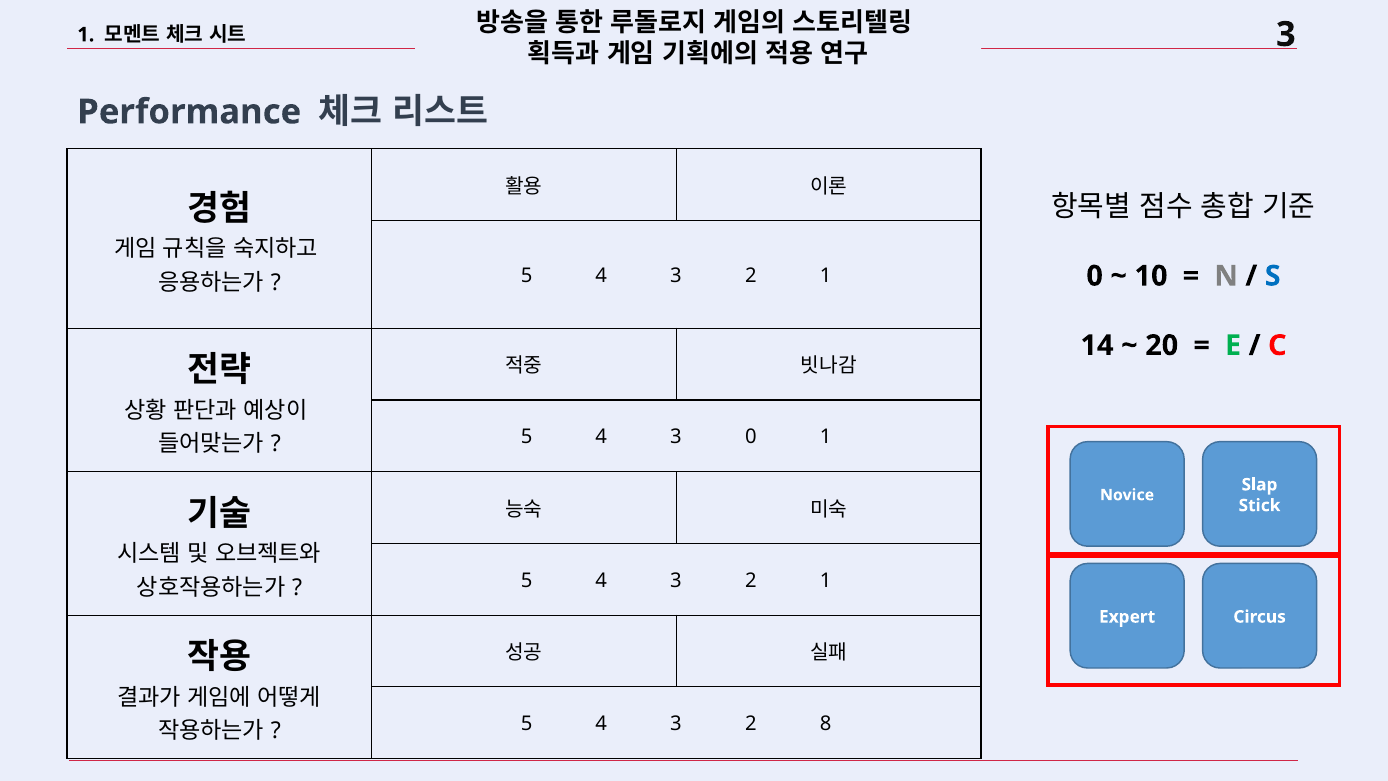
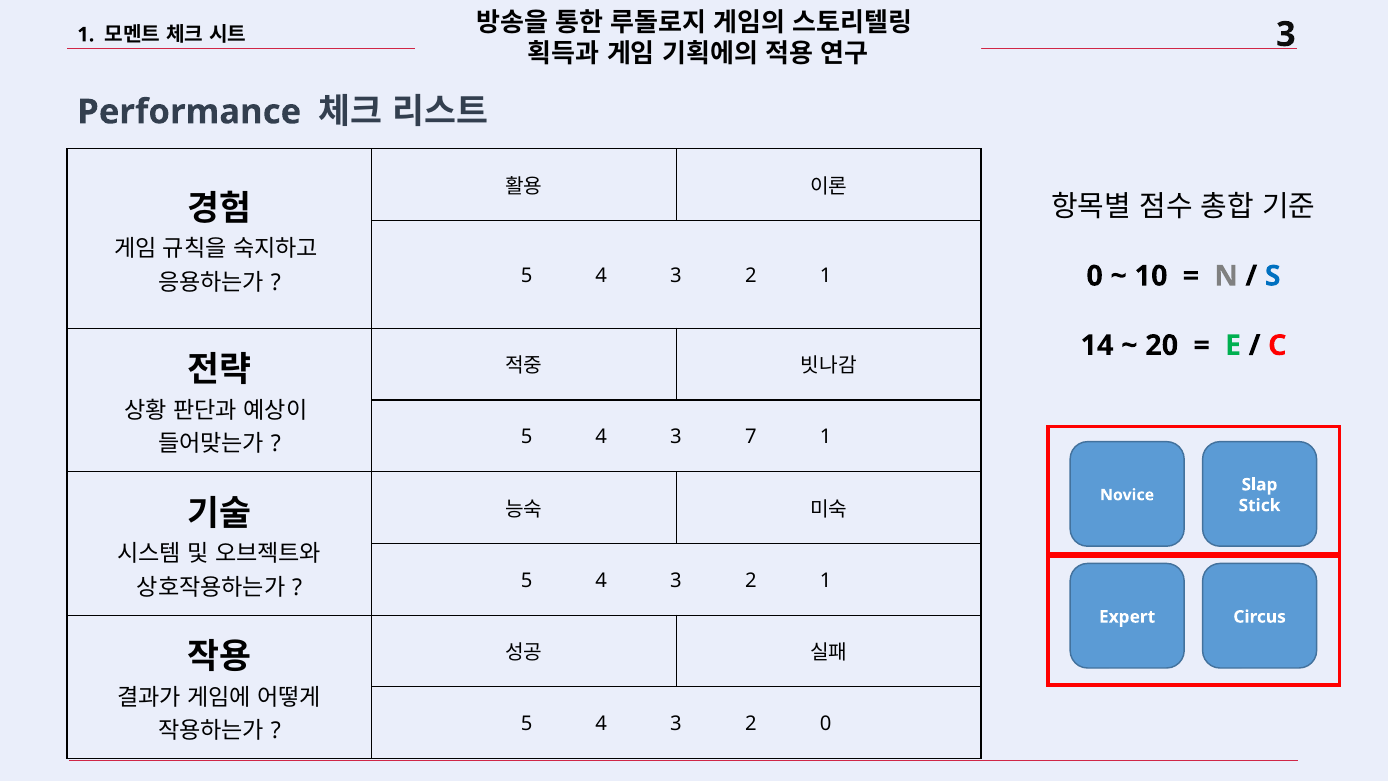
3 0: 0 -> 7
2 8: 8 -> 0
